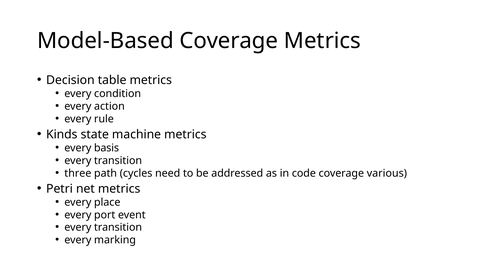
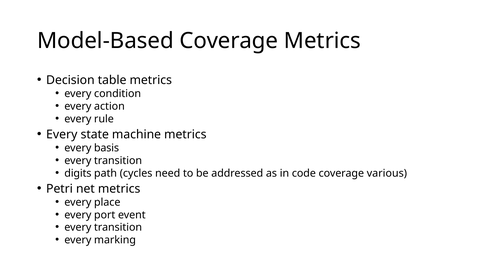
Kinds at (62, 134): Kinds -> Every
three: three -> digits
